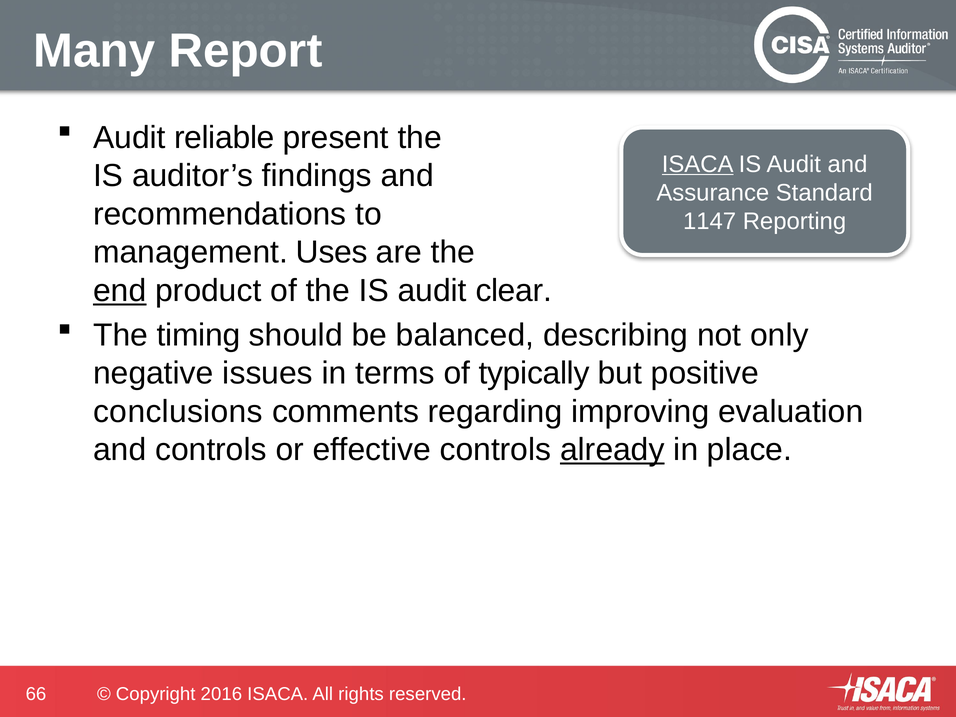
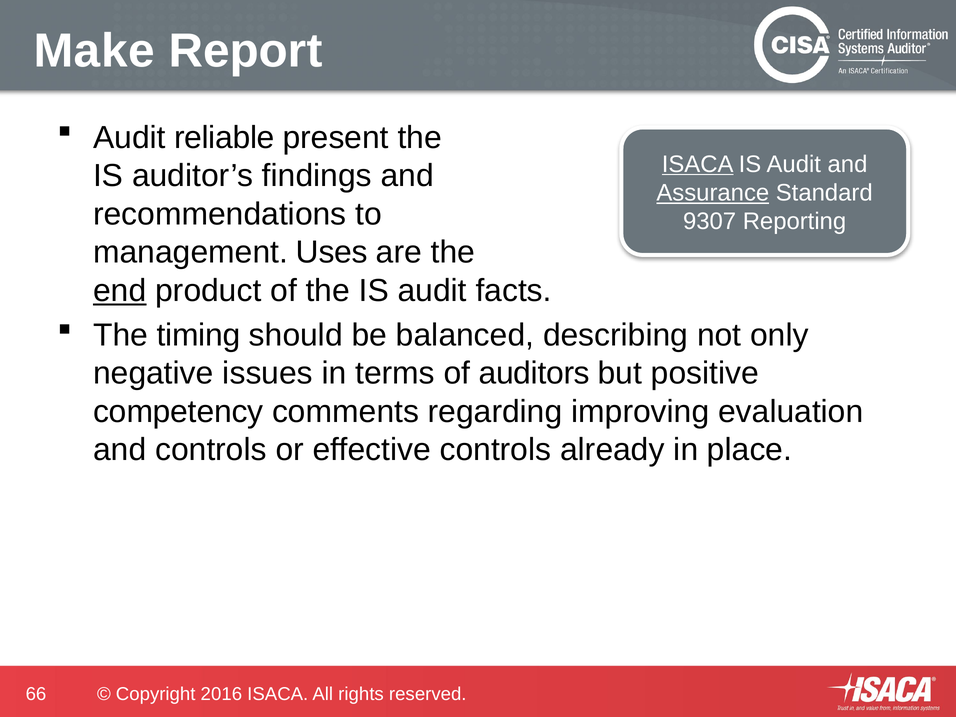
Many: Many -> Make
Assurance underline: none -> present
1147: 1147 -> 9307
clear: clear -> facts
typically: typically -> auditors
conclusions: conclusions -> competency
already underline: present -> none
